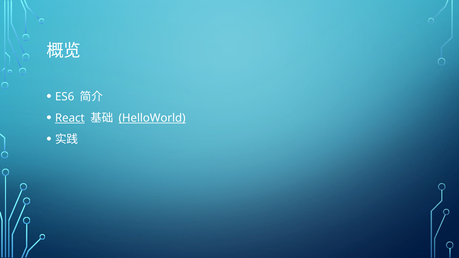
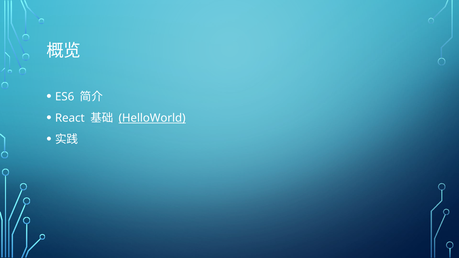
React underline: present -> none
